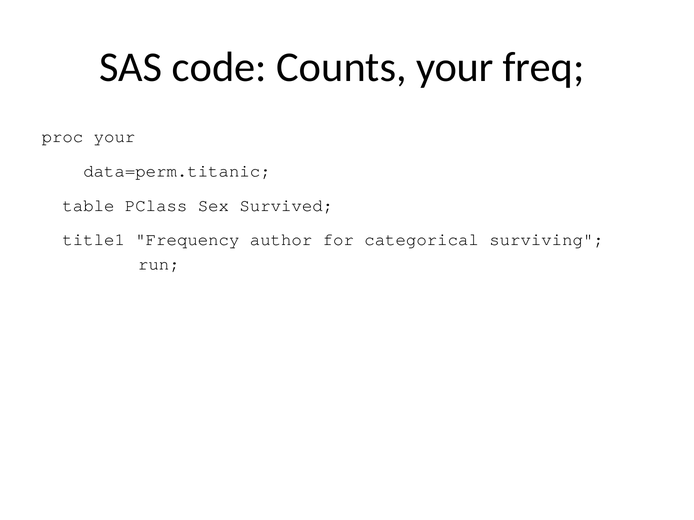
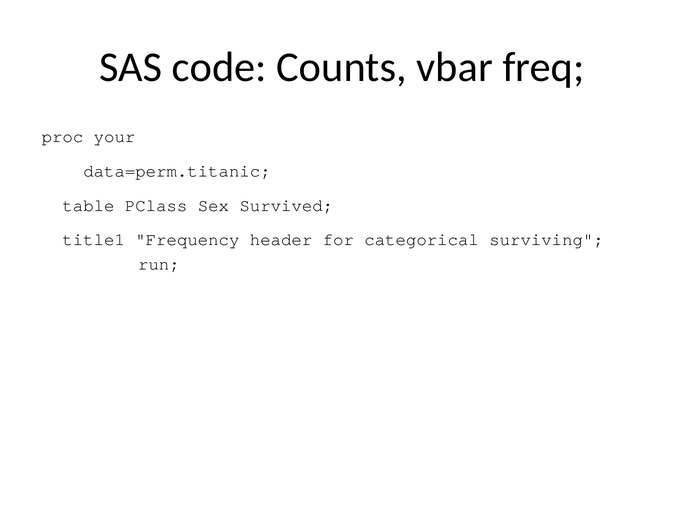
Counts your: your -> vbar
author: author -> header
